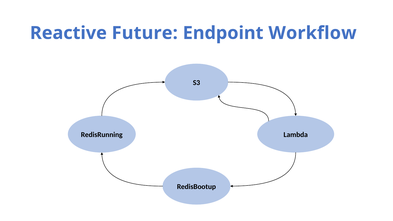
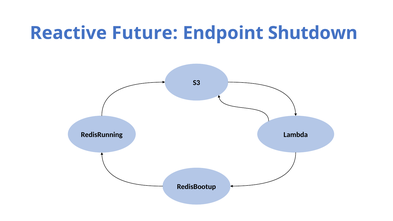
Workflow: Workflow -> Shutdown
